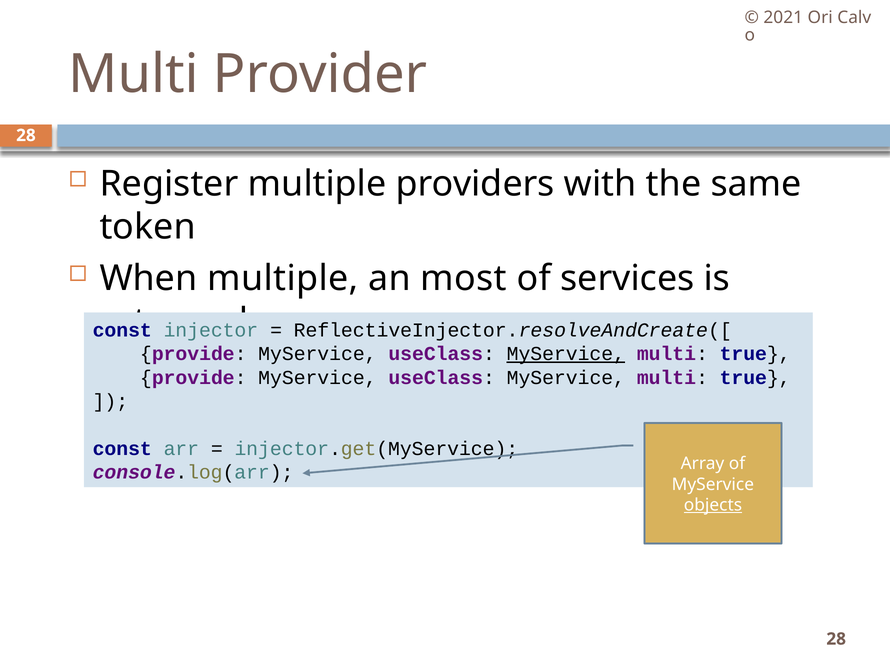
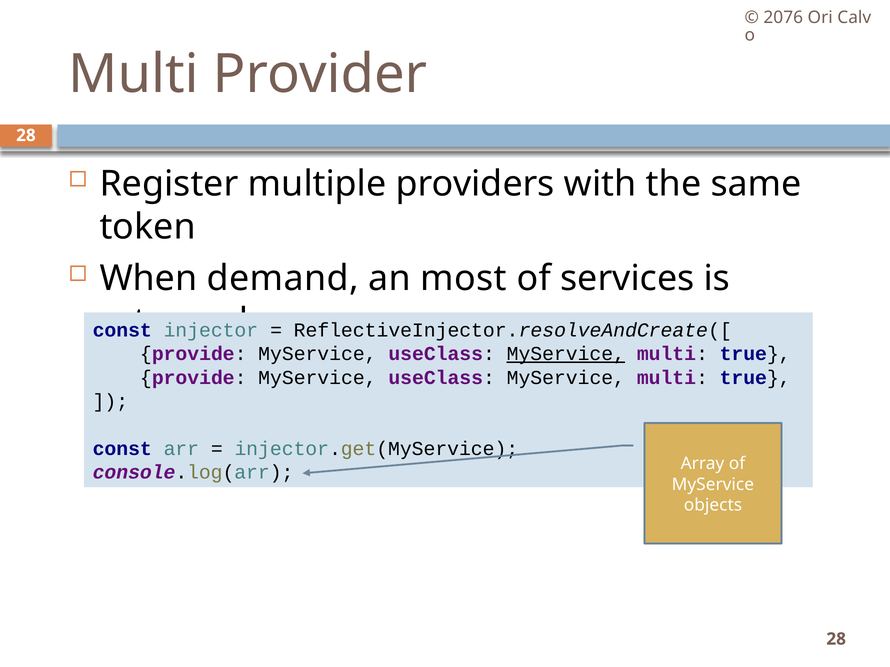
2021: 2021 -> 2076
When multiple: multiple -> demand
objects underline: present -> none
